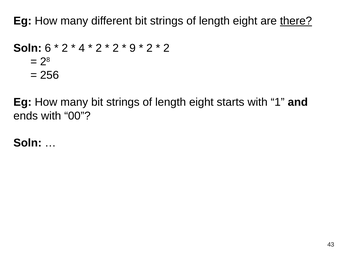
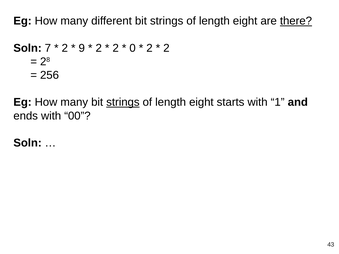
6: 6 -> 7
4: 4 -> 9
9: 9 -> 0
strings at (123, 102) underline: none -> present
